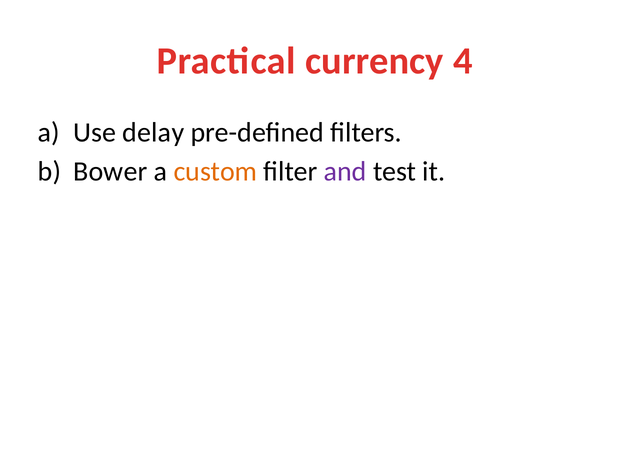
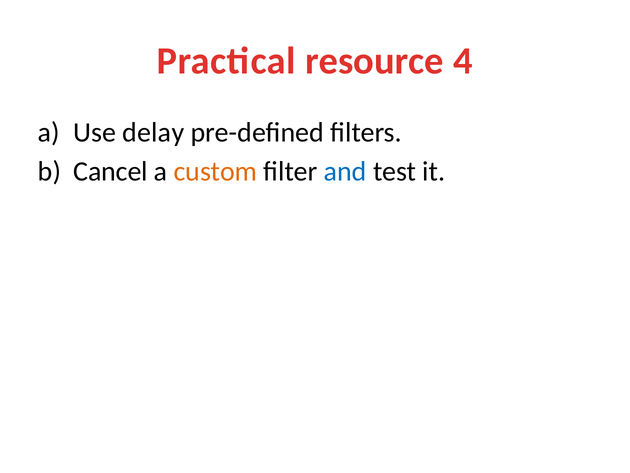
currency: currency -> resource
Bower: Bower -> Cancel
and colour: purple -> blue
